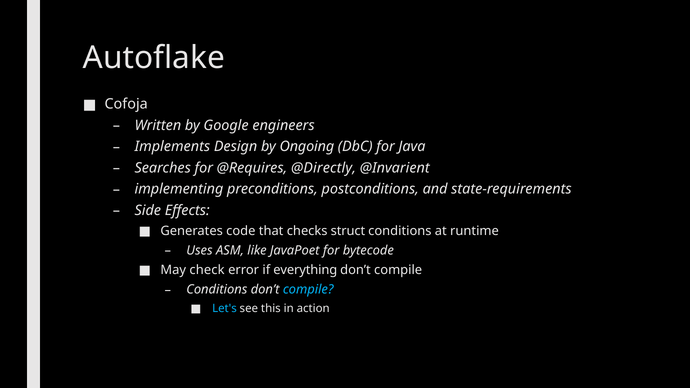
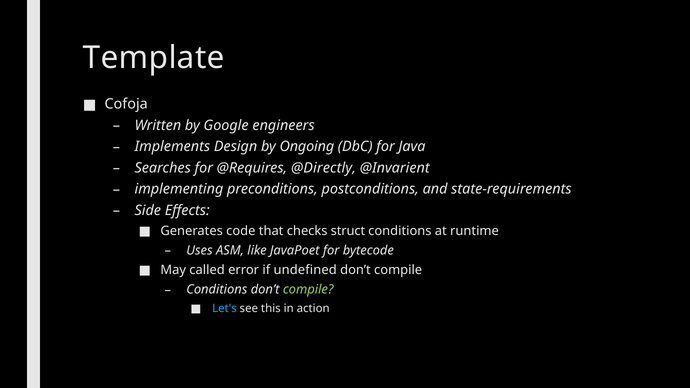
Autoflake: Autoflake -> Template
check: check -> called
everything: everything -> undefined
compile at (308, 290) colour: light blue -> light green
